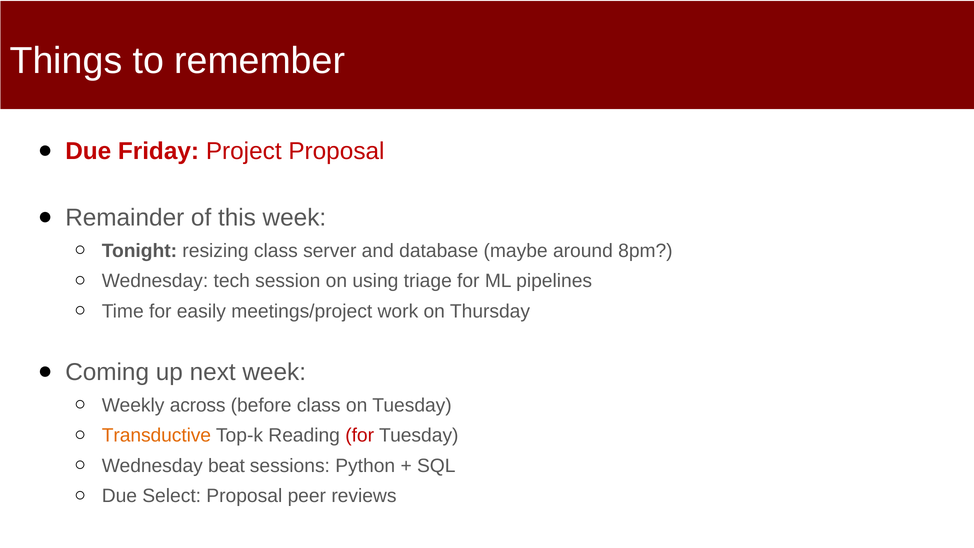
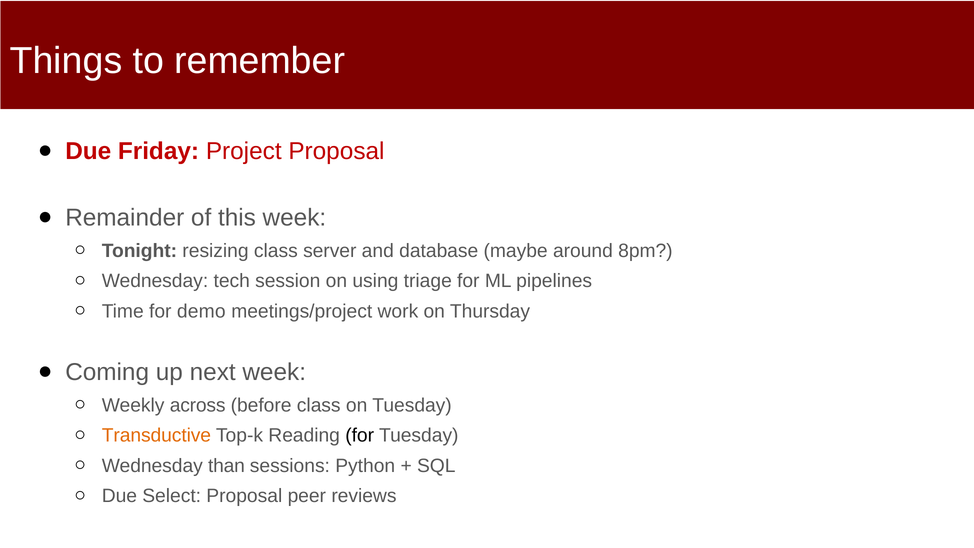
easily: easily -> demo
for at (360, 435) colour: red -> black
beat: beat -> than
